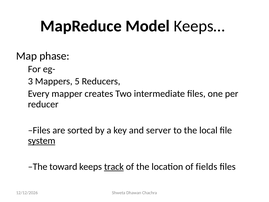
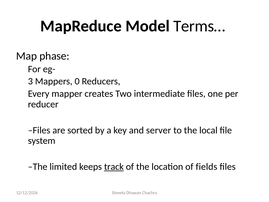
Keeps…: Keeps… -> Terms…
5: 5 -> 0
system underline: present -> none
toward: toward -> limited
